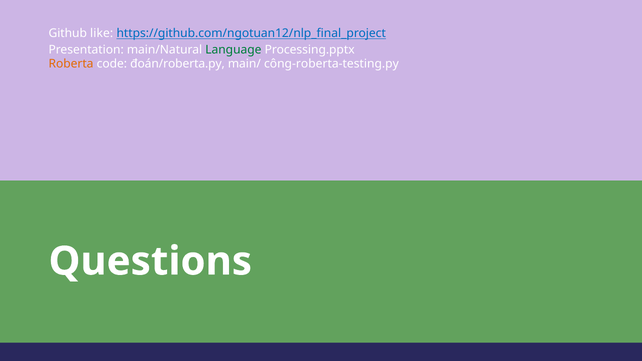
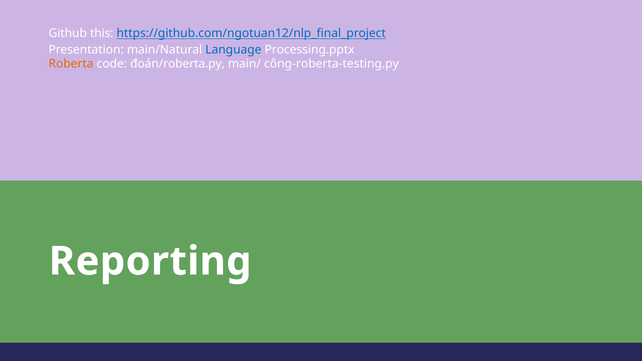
like: like -> this
Language colour: green -> blue
Questions: Questions -> Reporting
